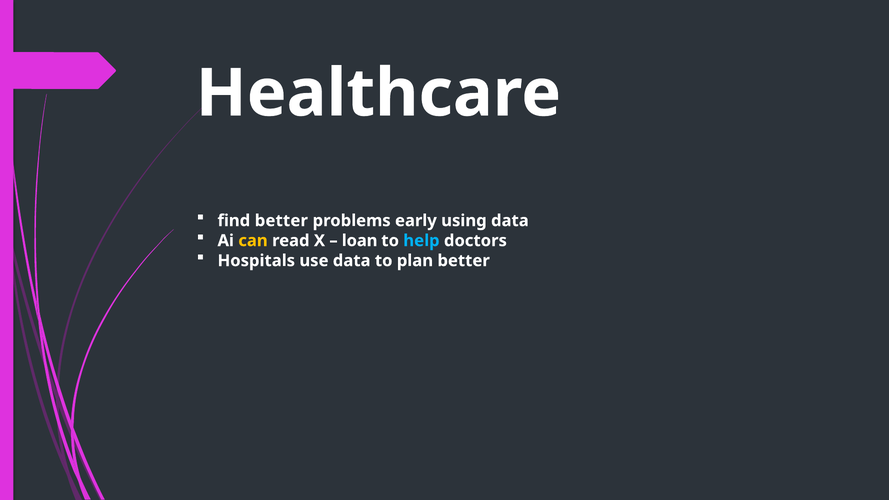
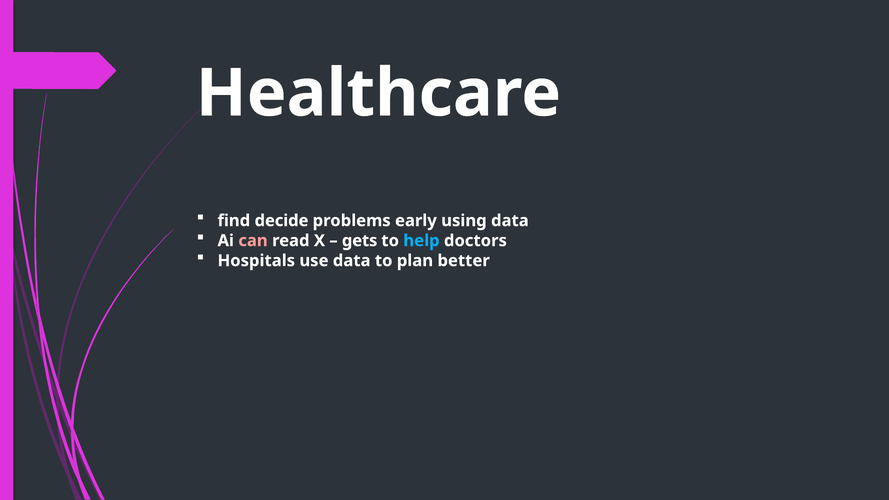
find better: better -> decide
can colour: yellow -> pink
loan: loan -> gets
